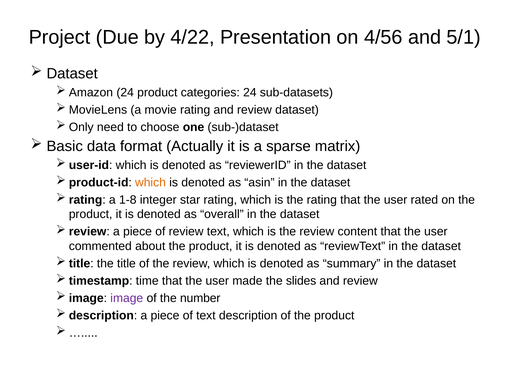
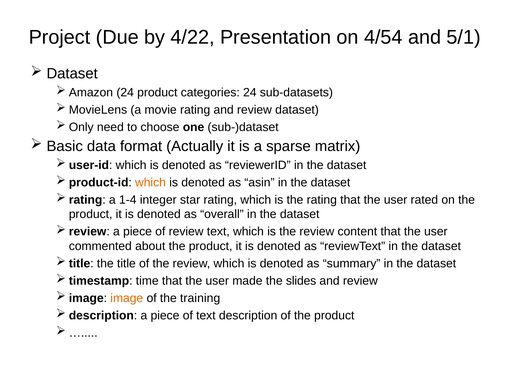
4/56: 4/56 -> 4/54
1-8: 1-8 -> 1-4
image colour: purple -> orange
number: number -> training
